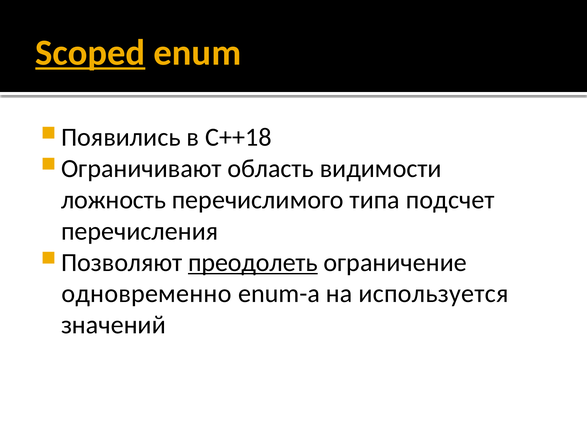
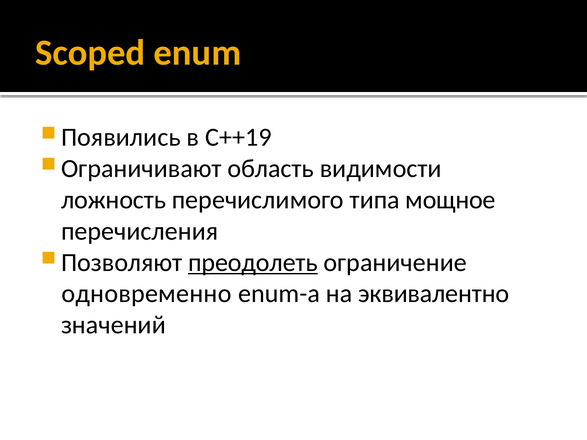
Scoped underline: present -> none
C++18: C++18 -> C++19
подсчет: подсчет -> мощное
используется: используется -> эквивалентно
